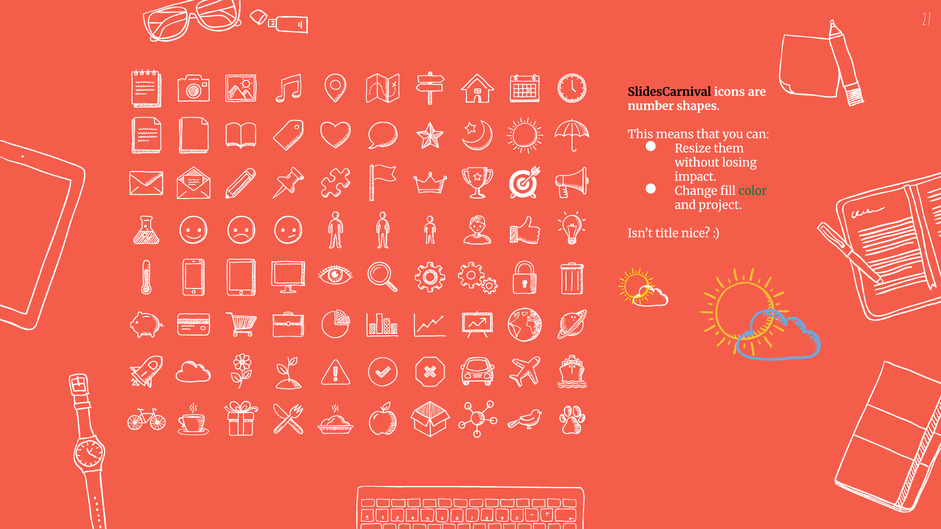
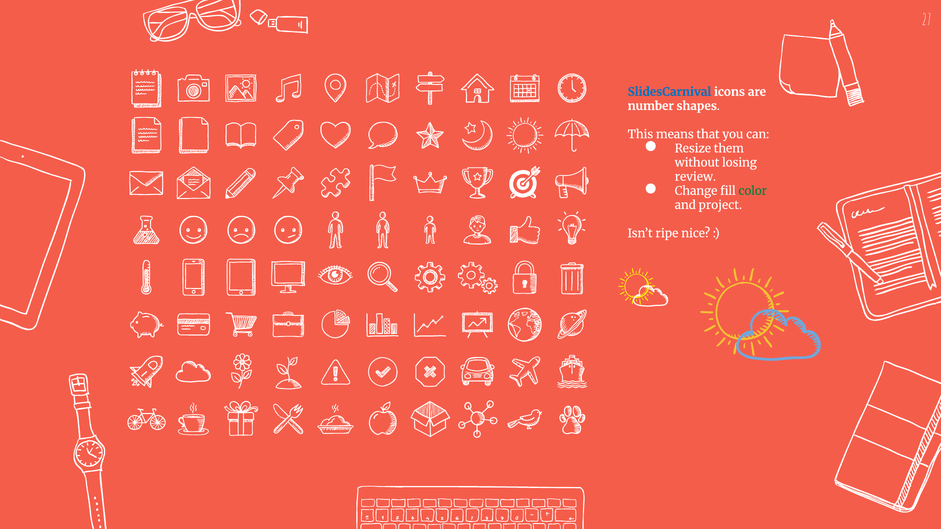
SlidesCarnival colour: black -> blue
impact: impact -> review
title: title -> ripe
